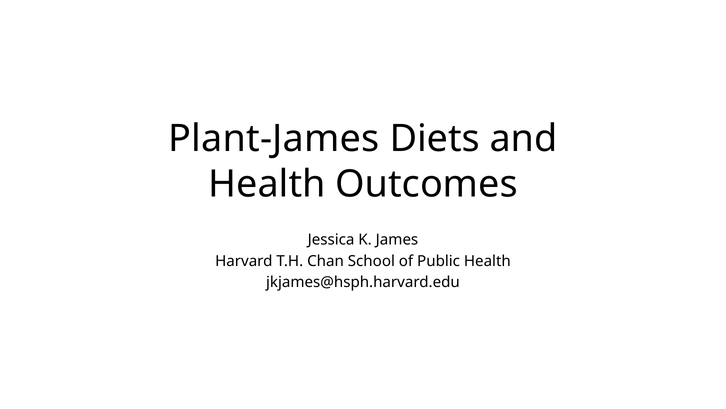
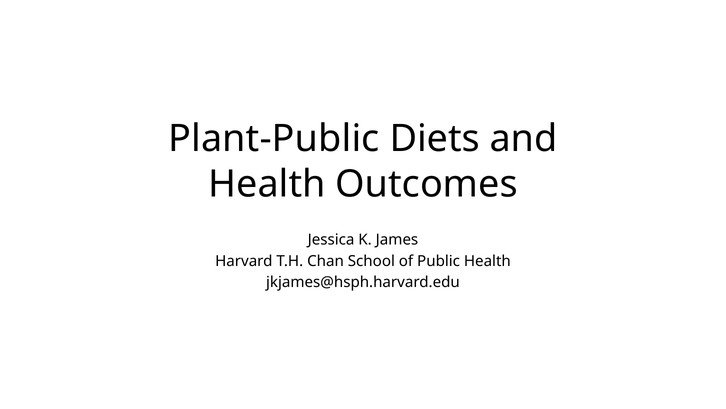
Plant-James: Plant-James -> Plant-Public
